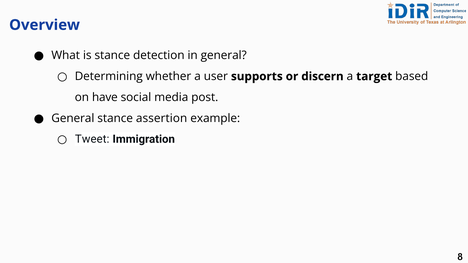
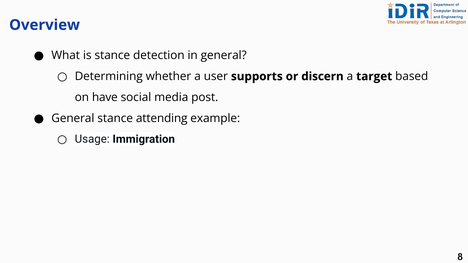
assertion: assertion -> attending
Tweet: Tweet -> Usage
